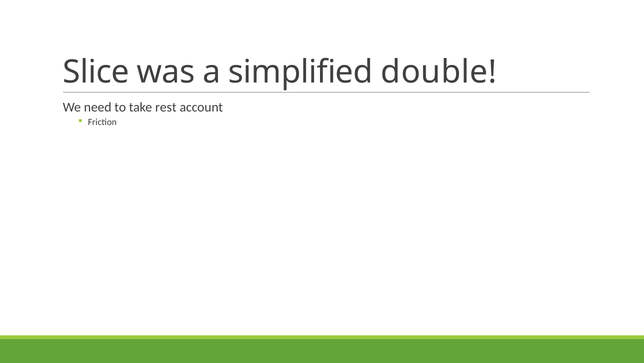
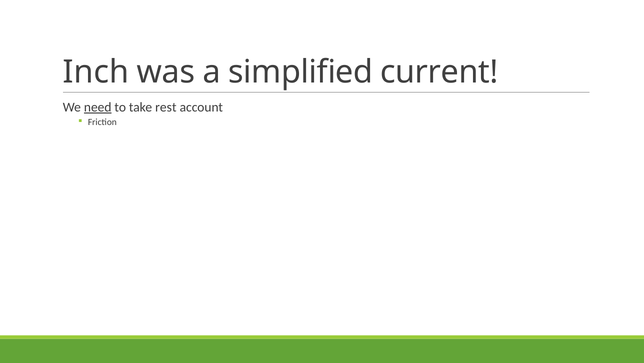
Slice: Slice -> Inch
double: double -> current
need underline: none -> present
